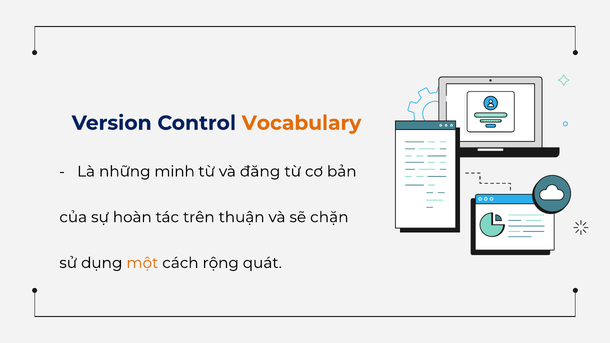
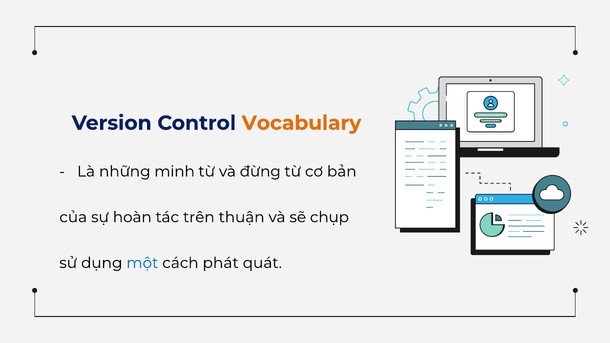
đăng: đăng -> đừng
chặn: chặn -> chụp
một colour: orange -> blue
rộng: rộng -> phát
